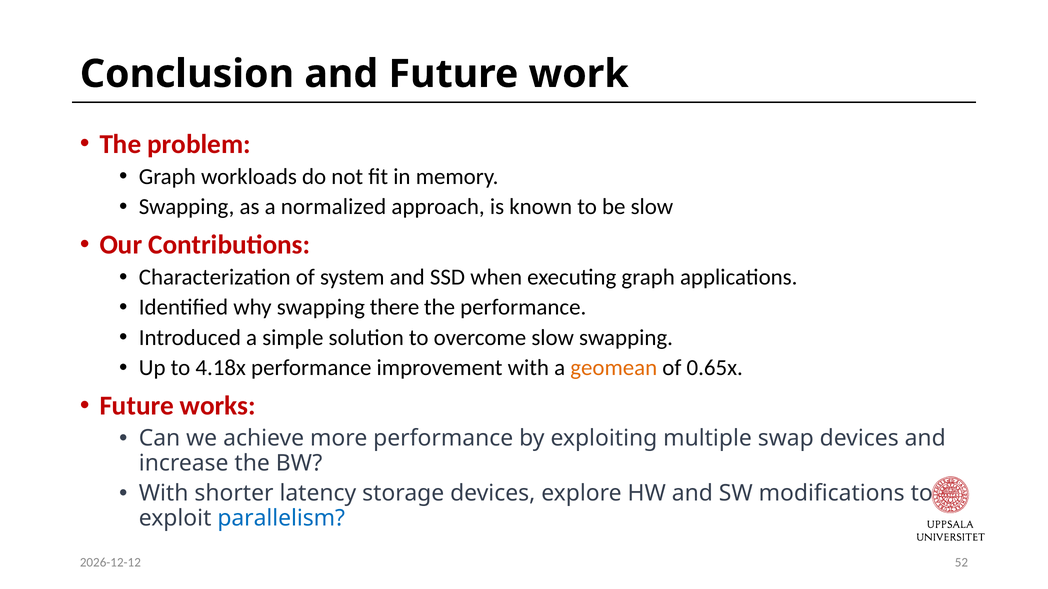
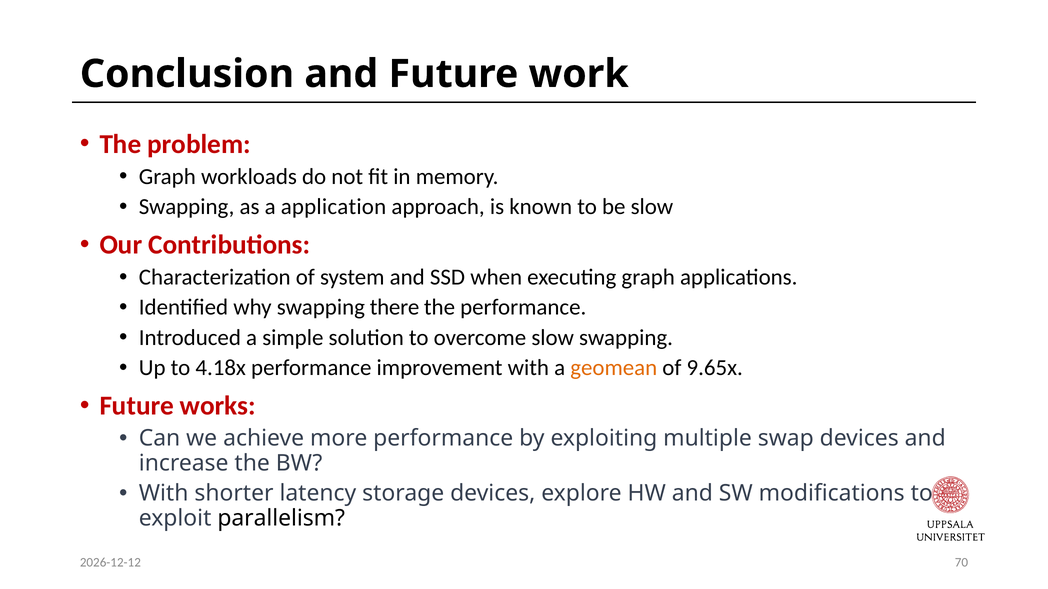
normalized: normalized -> application
0.65x: 0.65x -> 9.65x
parallelism colour: blue -> black
52: 52 -> 70
